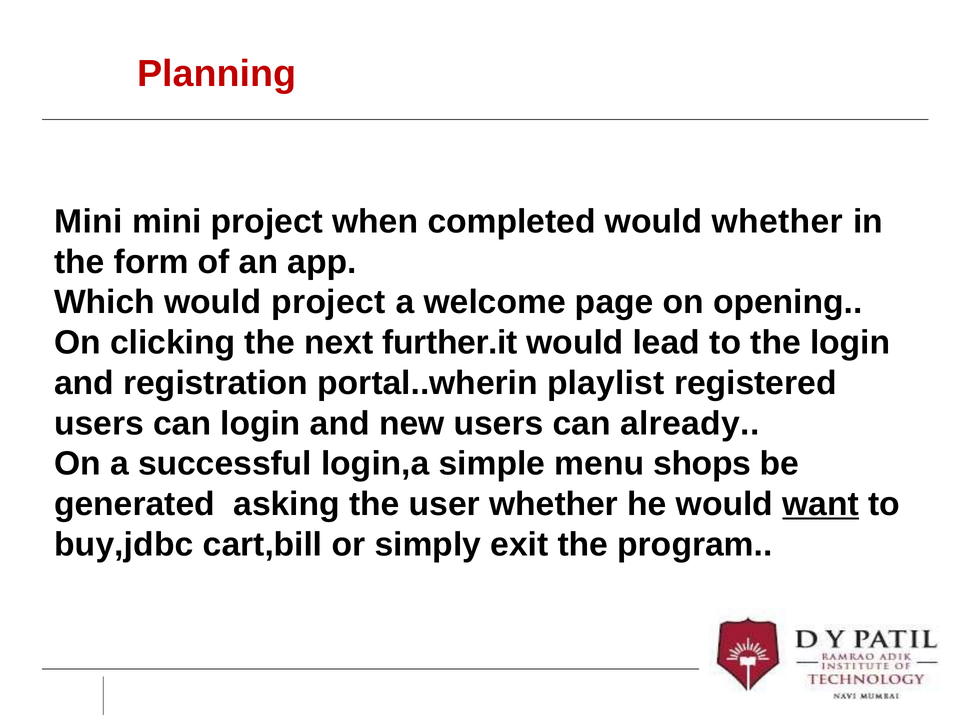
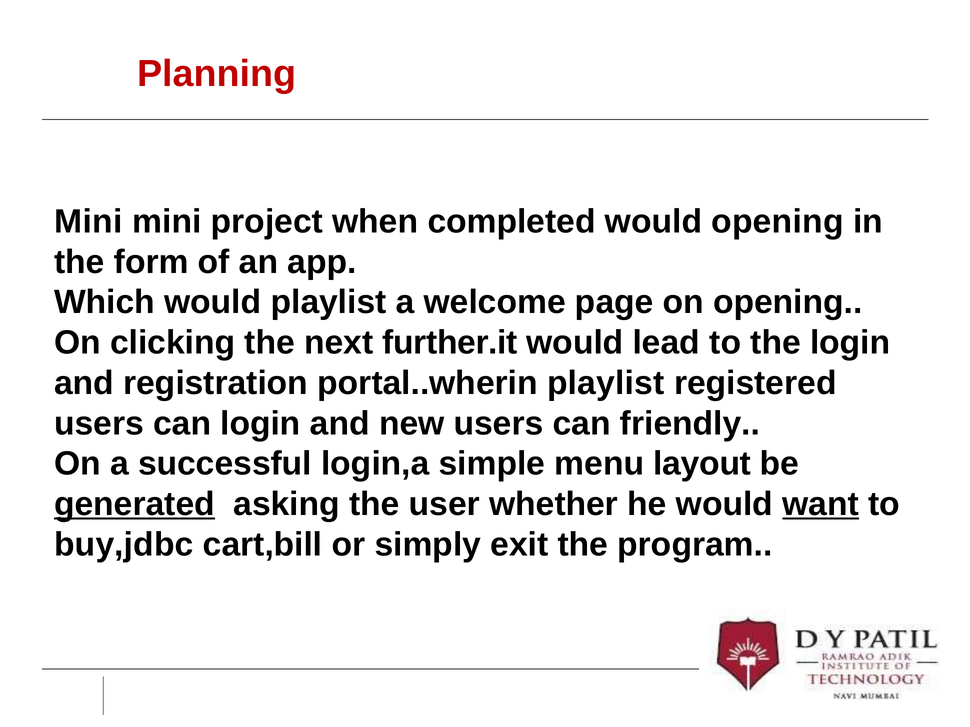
would whether: whether -> opening
would project: project -> playlist
already: already -> friendly
shops: shops -> layout
generated underline: none -> present
